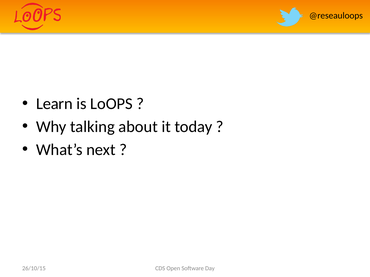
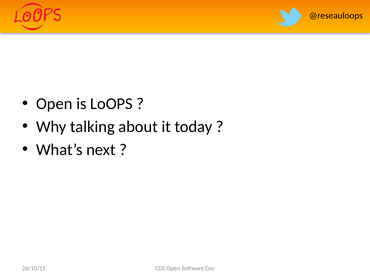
Learn at (54, 104): Learn -> Open
